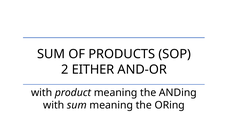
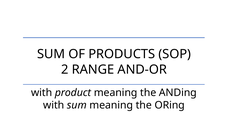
EITHER: EITHER -> RANGE
